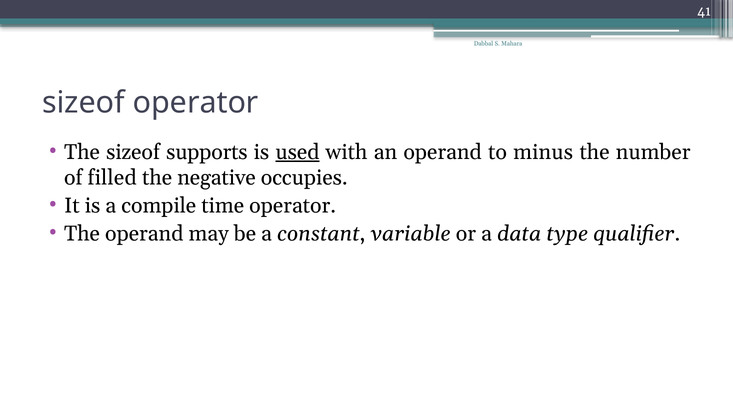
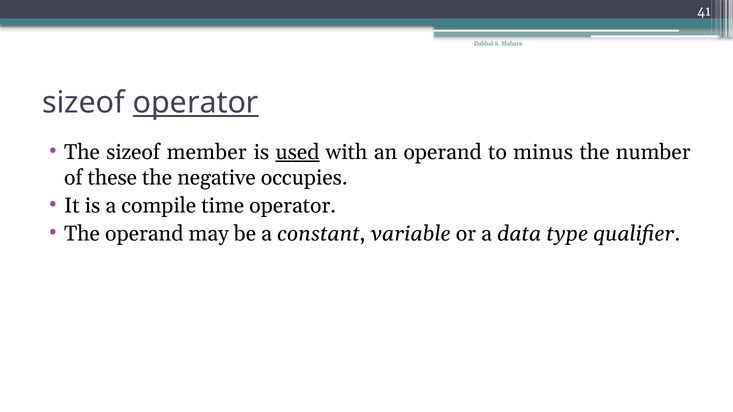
operator at (196, 103) underline: none -> present
supports: supports -> member
filled: filled -> these
